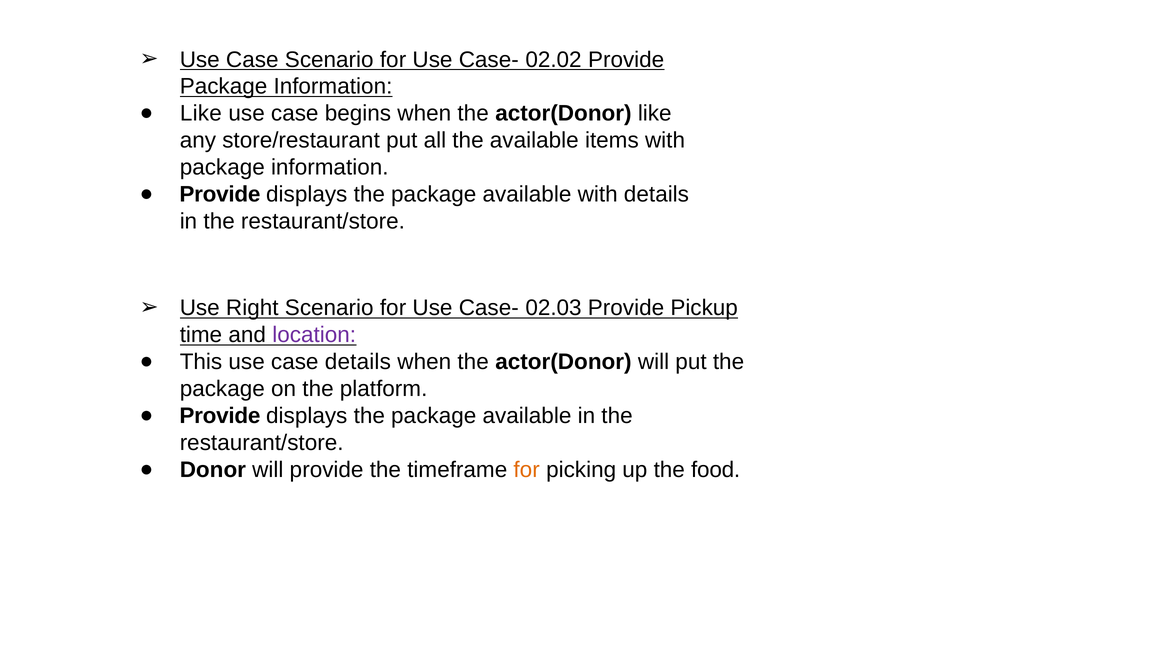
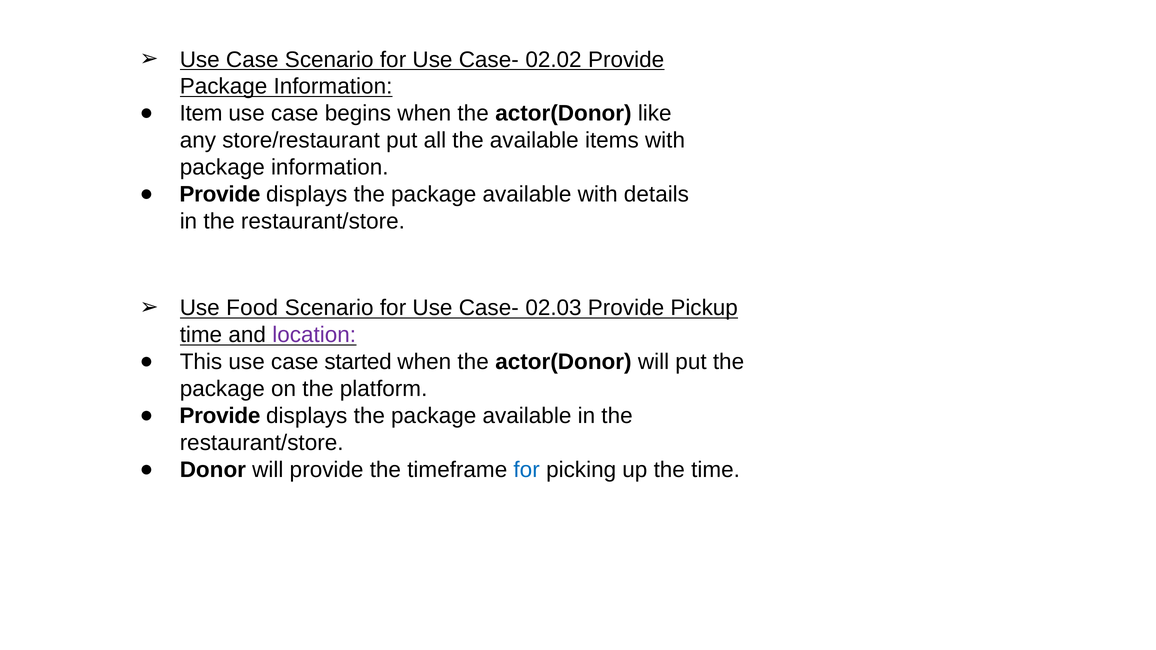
Like at (201, 114): Like -> Item
Right: Right -> Food
case details: details -> started
for at (527, 470) colour: orange -> blue
the food: food -> time
